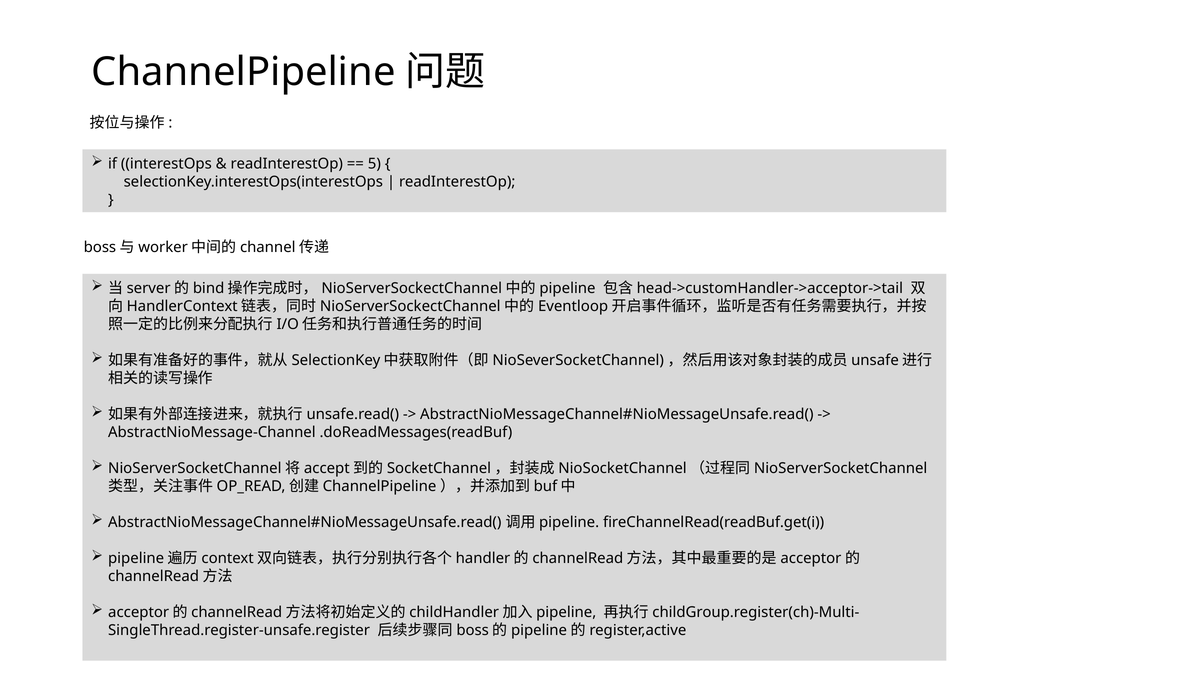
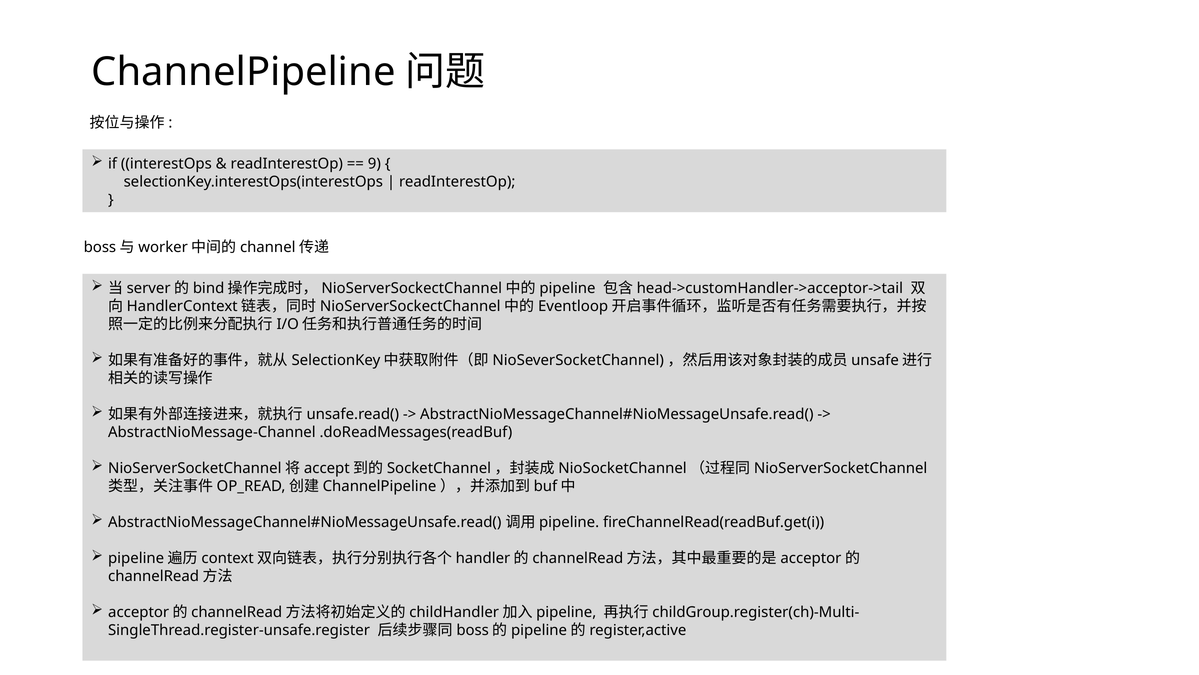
5: 5 -> 9
